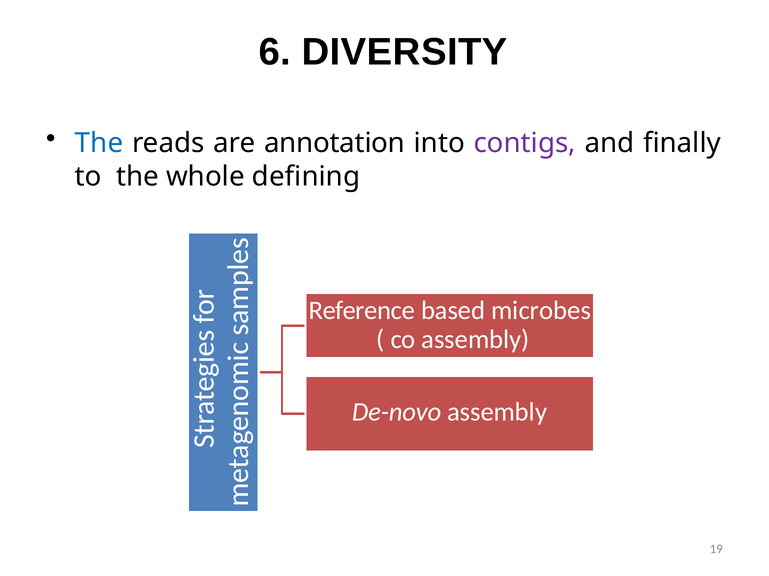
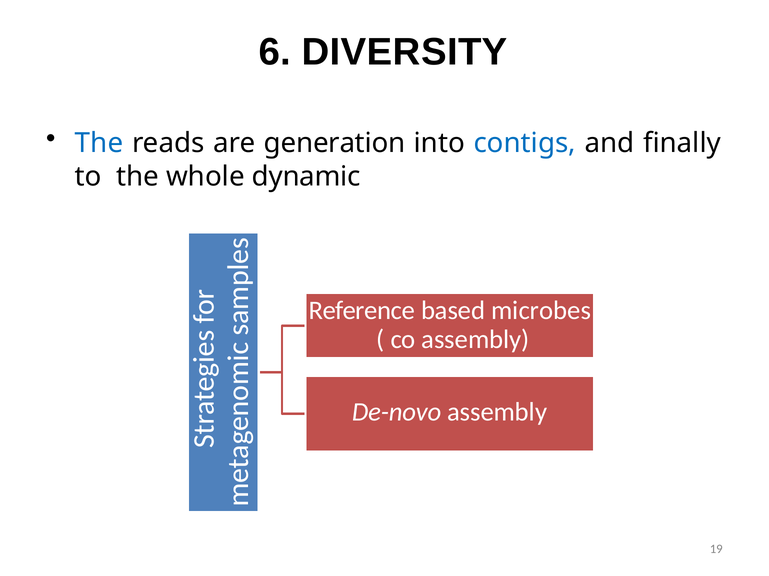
annotation: annotation -> generation
contigs colour: purple -> blue
defining: defining -> dynamic
